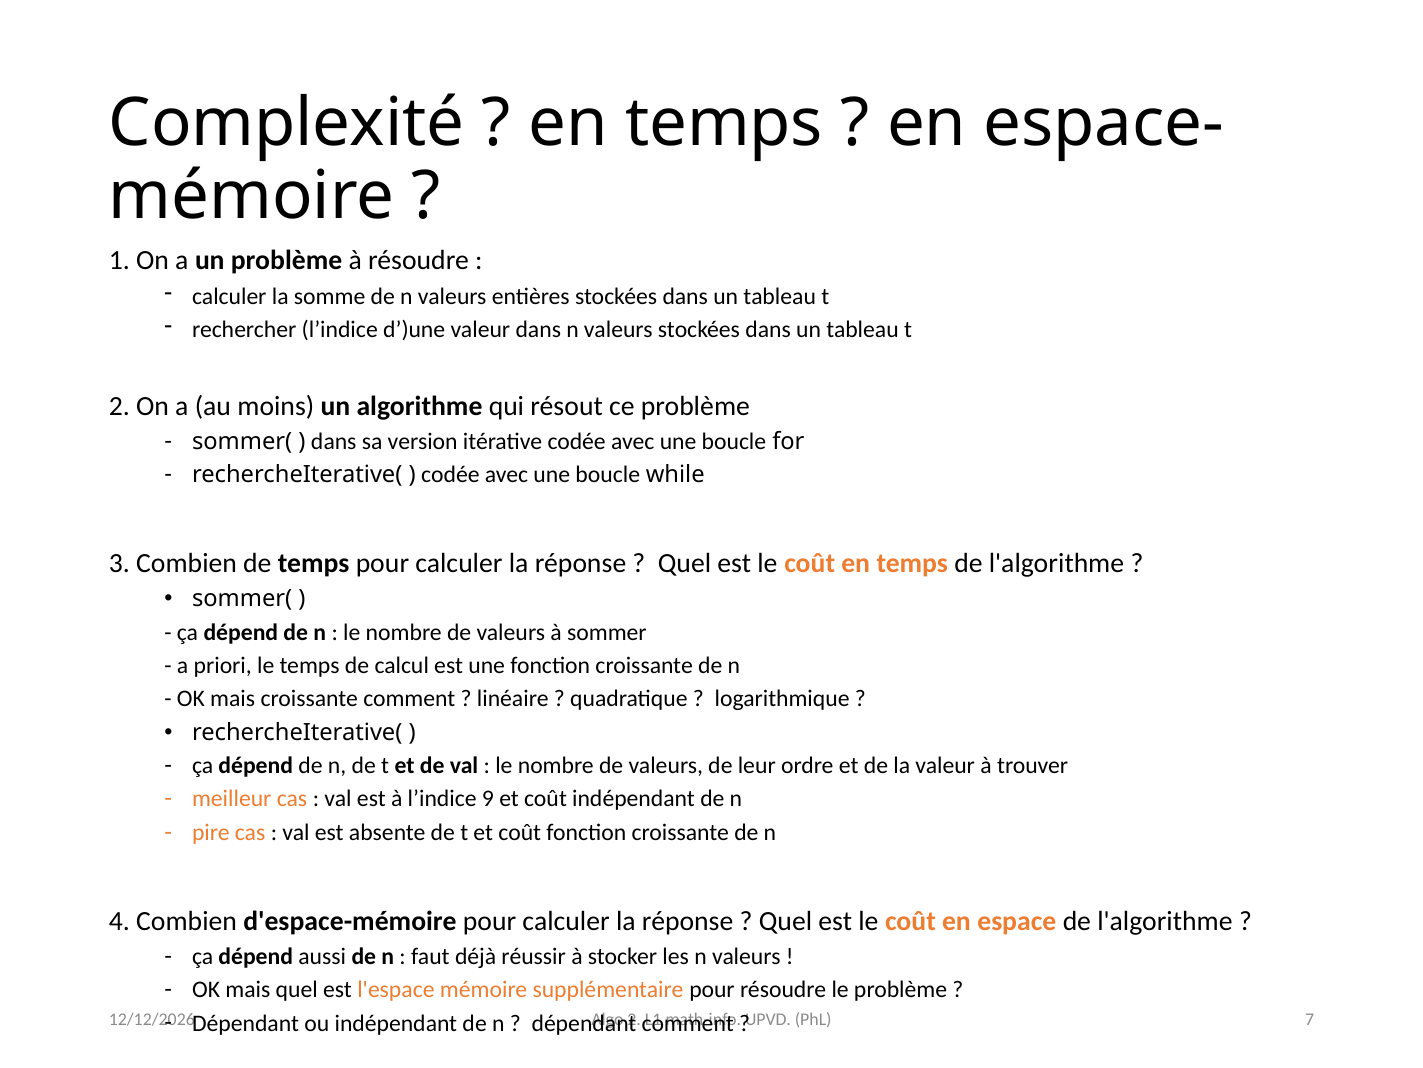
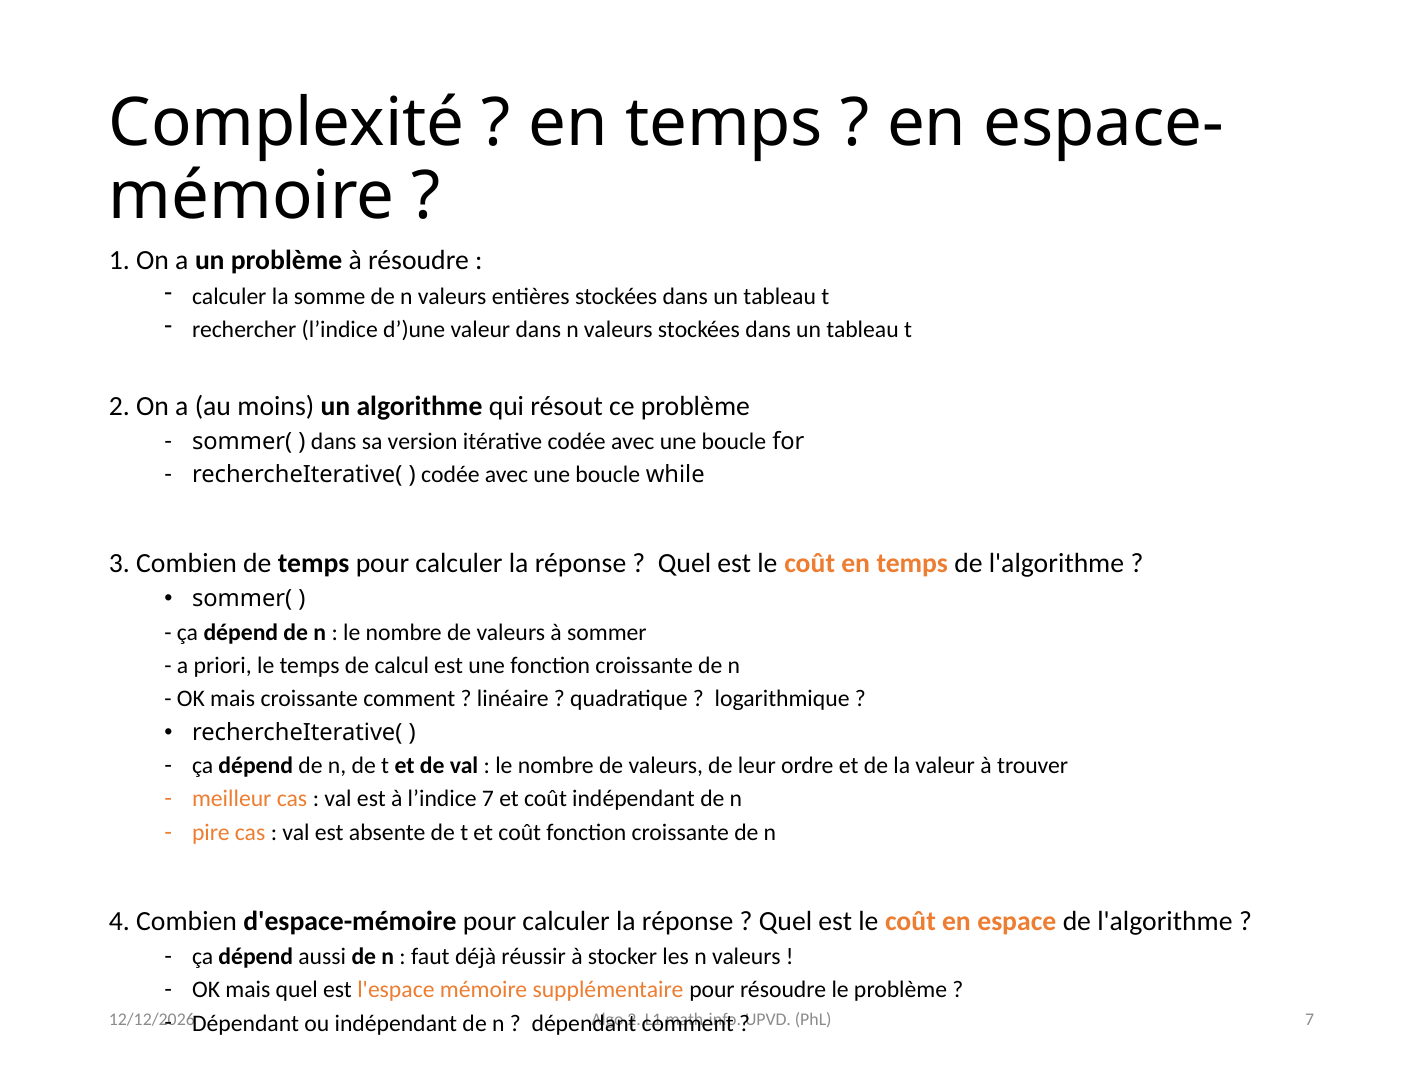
l’indice 9: 9 -> 7
